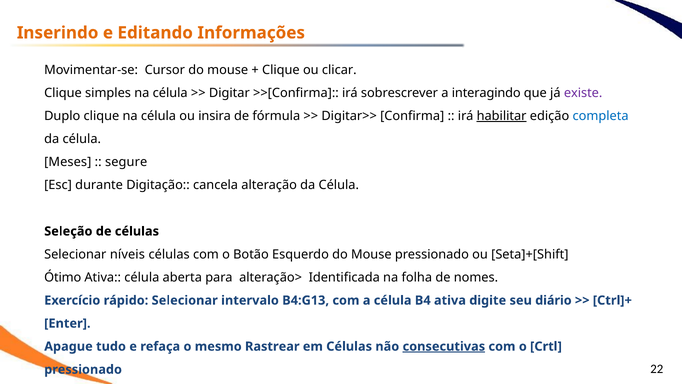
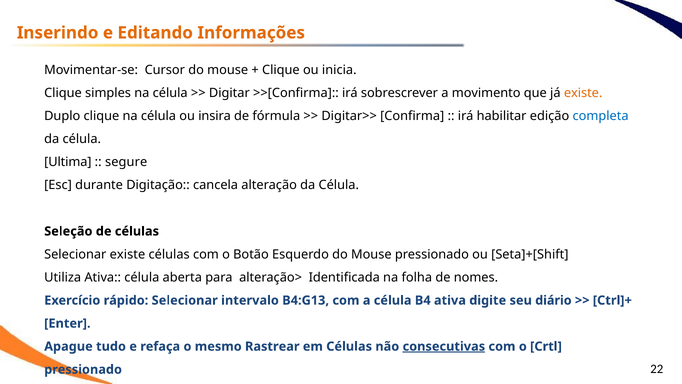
clicar: clicar -> inicia
interagindo: interagindo -> movimento
existe at (583, 93) colour: purple -> orange
habilitar underline: present -> none
Meses: Meses -> Ultima
Selecionar níveis: níveis -> existe
Ótimo: Ótimo -> Utiliza
